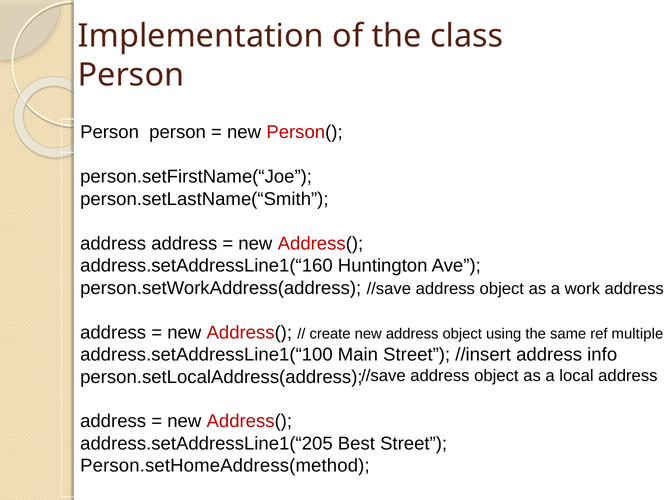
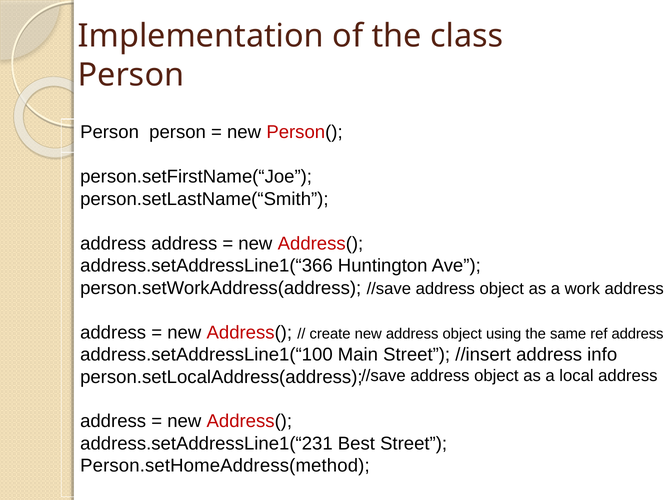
address.setAddressLine1(“160: address.setAddressLine1(“160 -> address.setAddressLine1(“366
ref multiple: multiple -> address
address.setAddressLine1(“205: address.setAddressLine1(“205 -> address.setAddressLine1(“231
